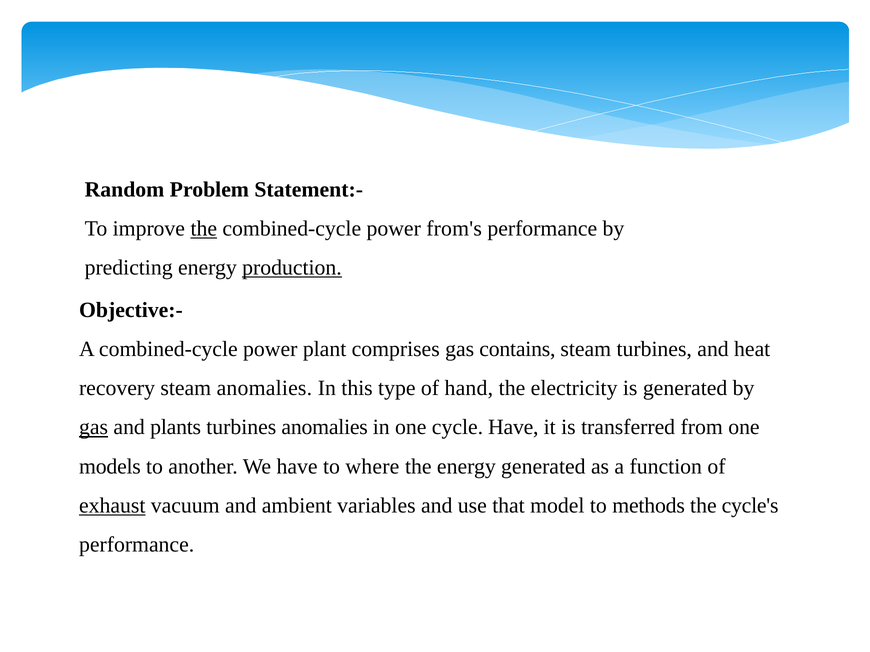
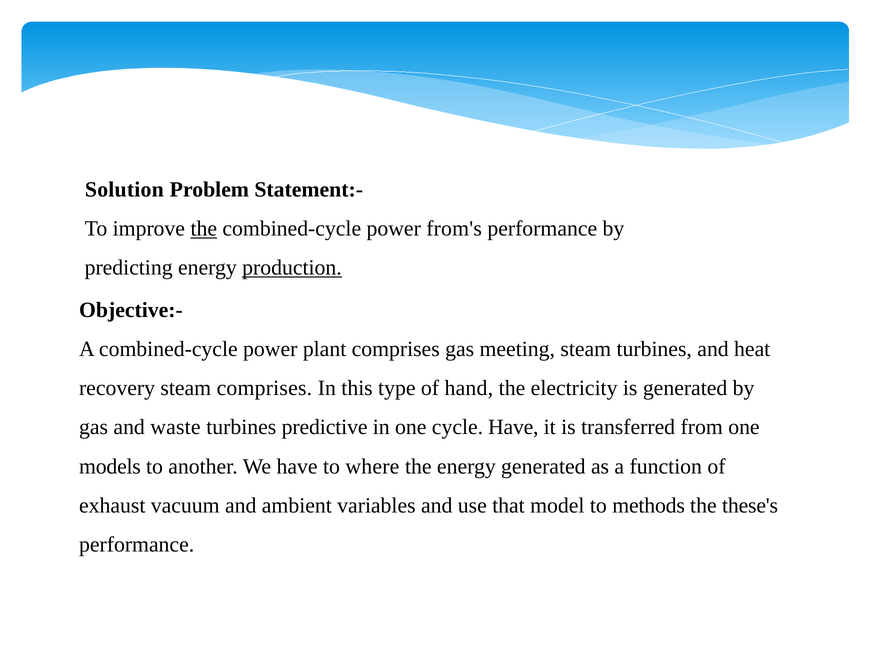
Random: Random -> Solution
contains: contains -> meeting
steam anomalies: anomalies -> comprises
gas at (94, 428) underline: present -> none
plants: plants -> waste
turbines anomalies: anomalies -> predictive
exhaust underline: present -> none
cycle's: cycle's -> these's
